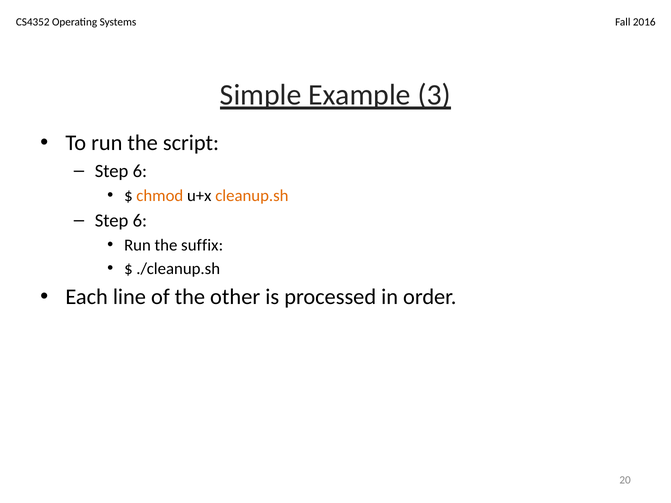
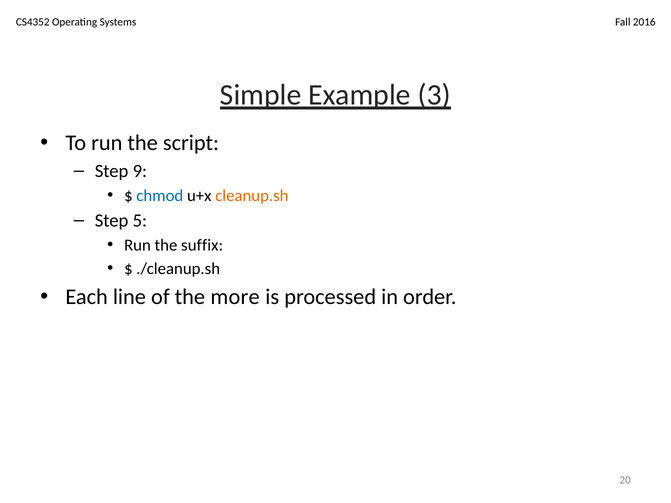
6 at (140, 171): 6 -> 9
chmod colour: orange -> blue
6 at (140, 221): 6 -> 5
other: other -> more
